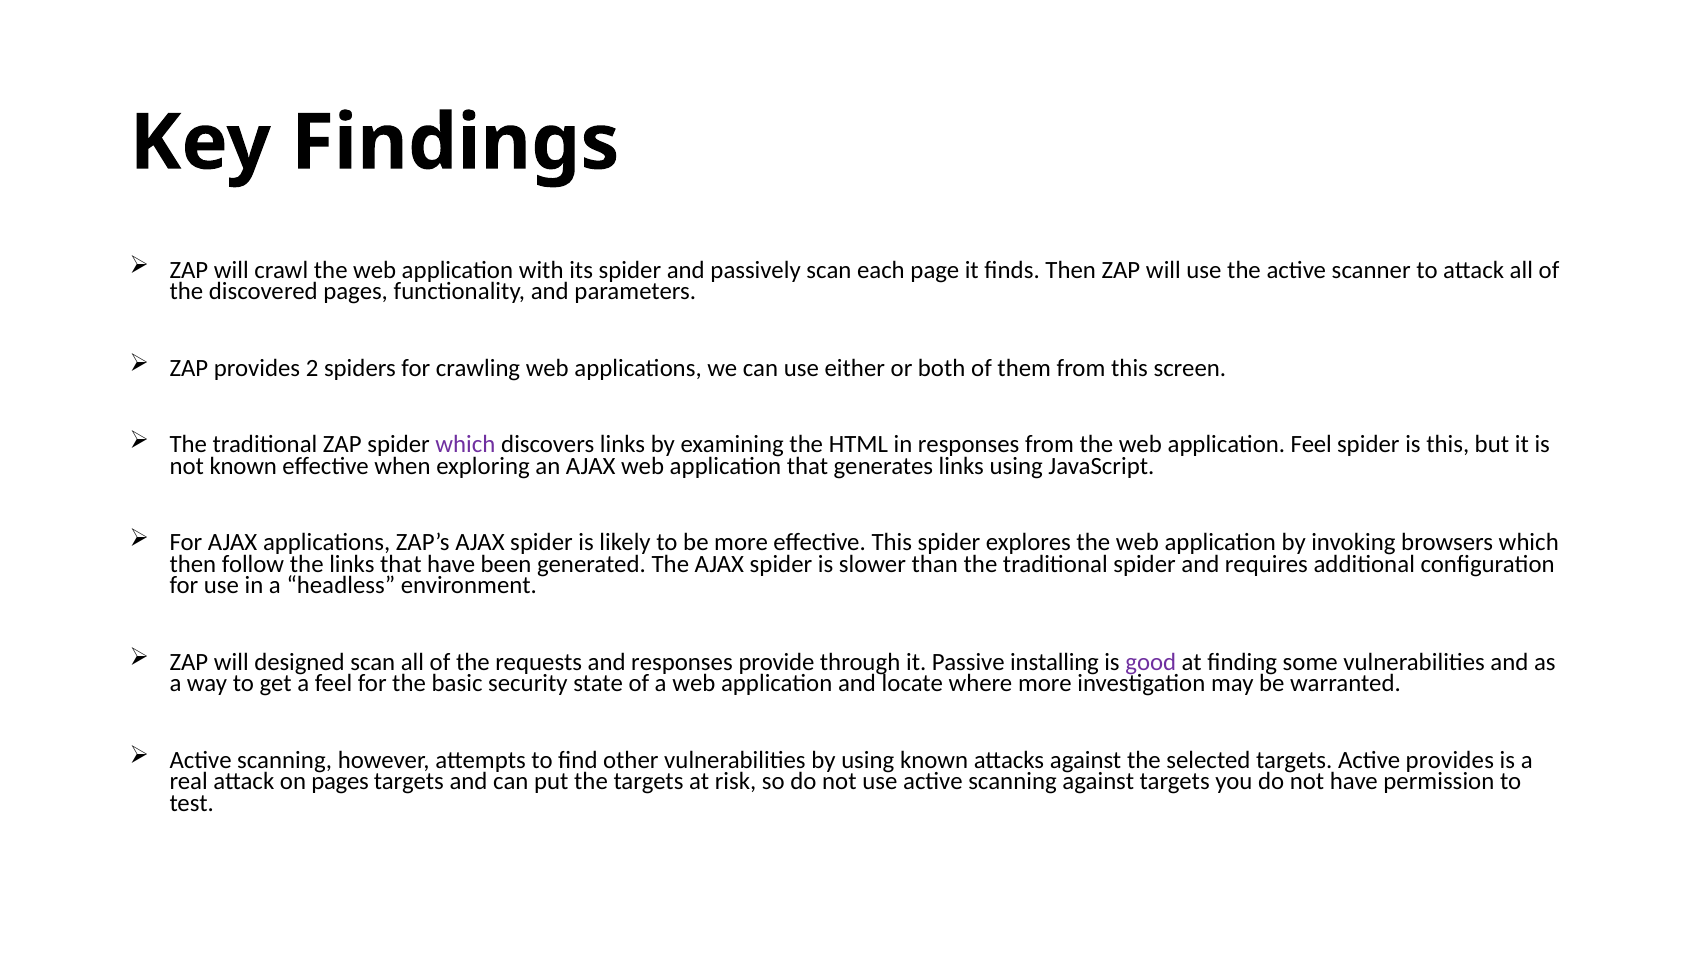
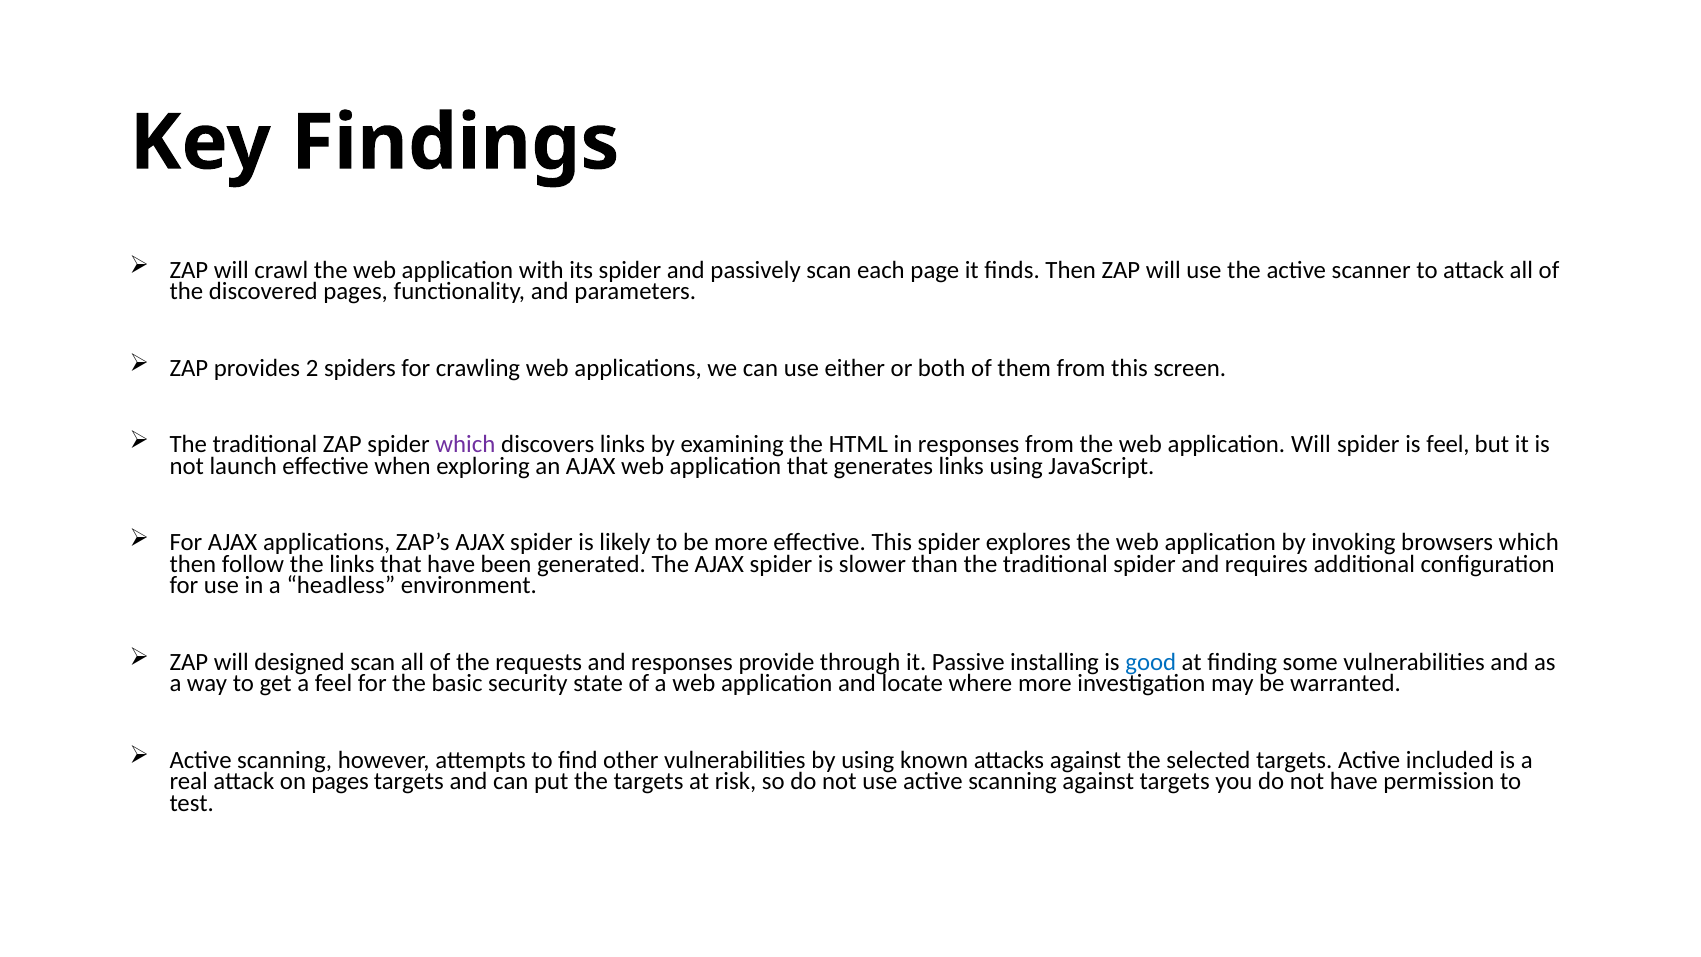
application Feel: Feel -> Will
is this: this -> feel
not known: known -> launch
good colour: purple -> blue
Active provides: provides -> included
